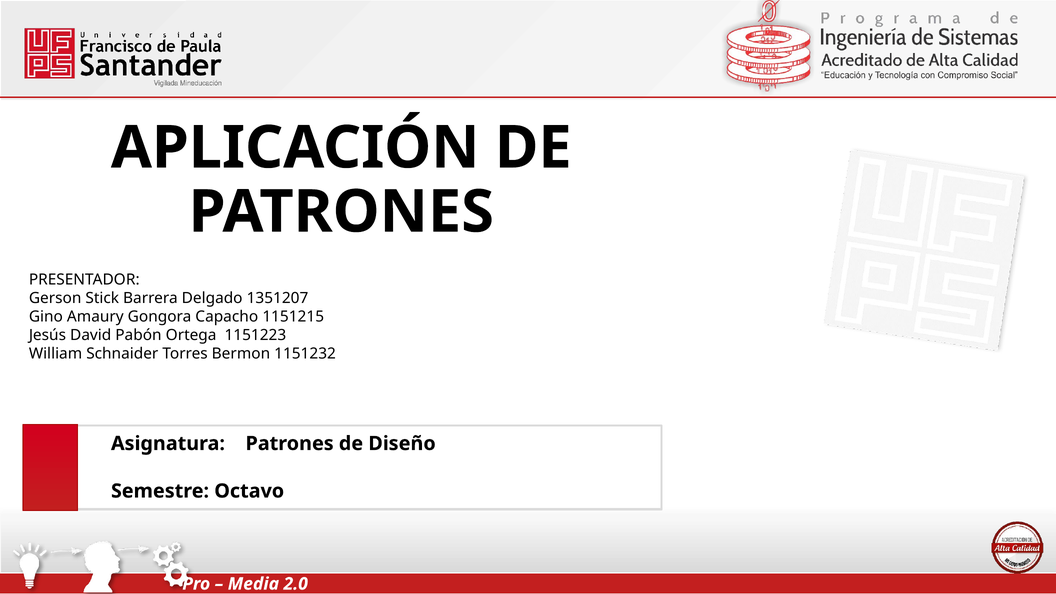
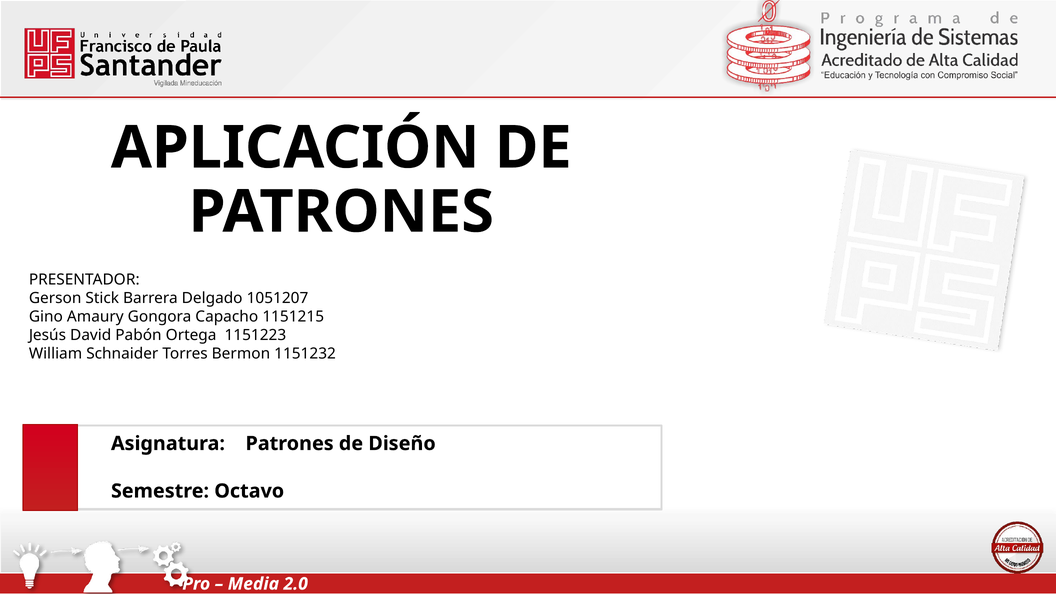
1351207: 1351207 -> 1051207
